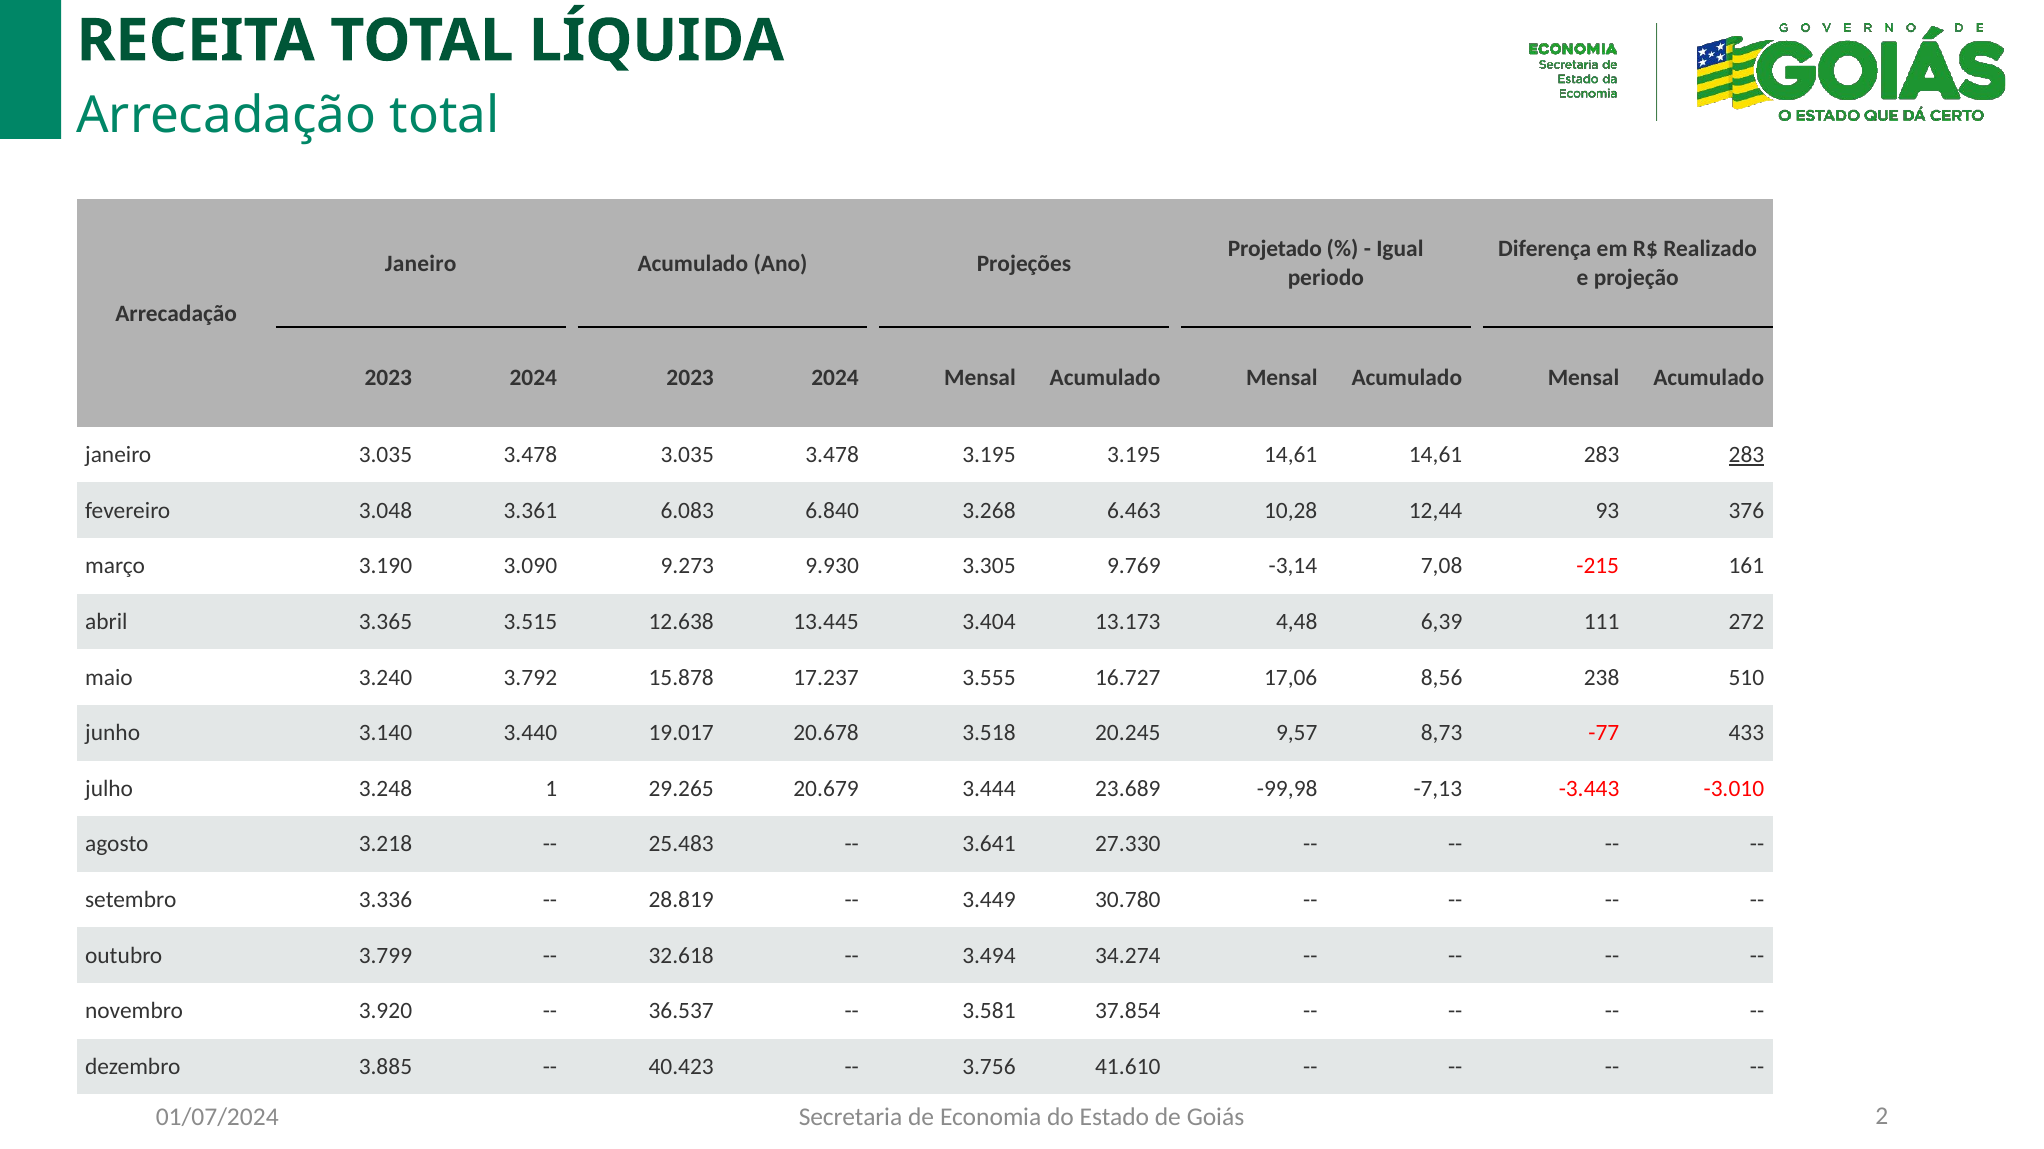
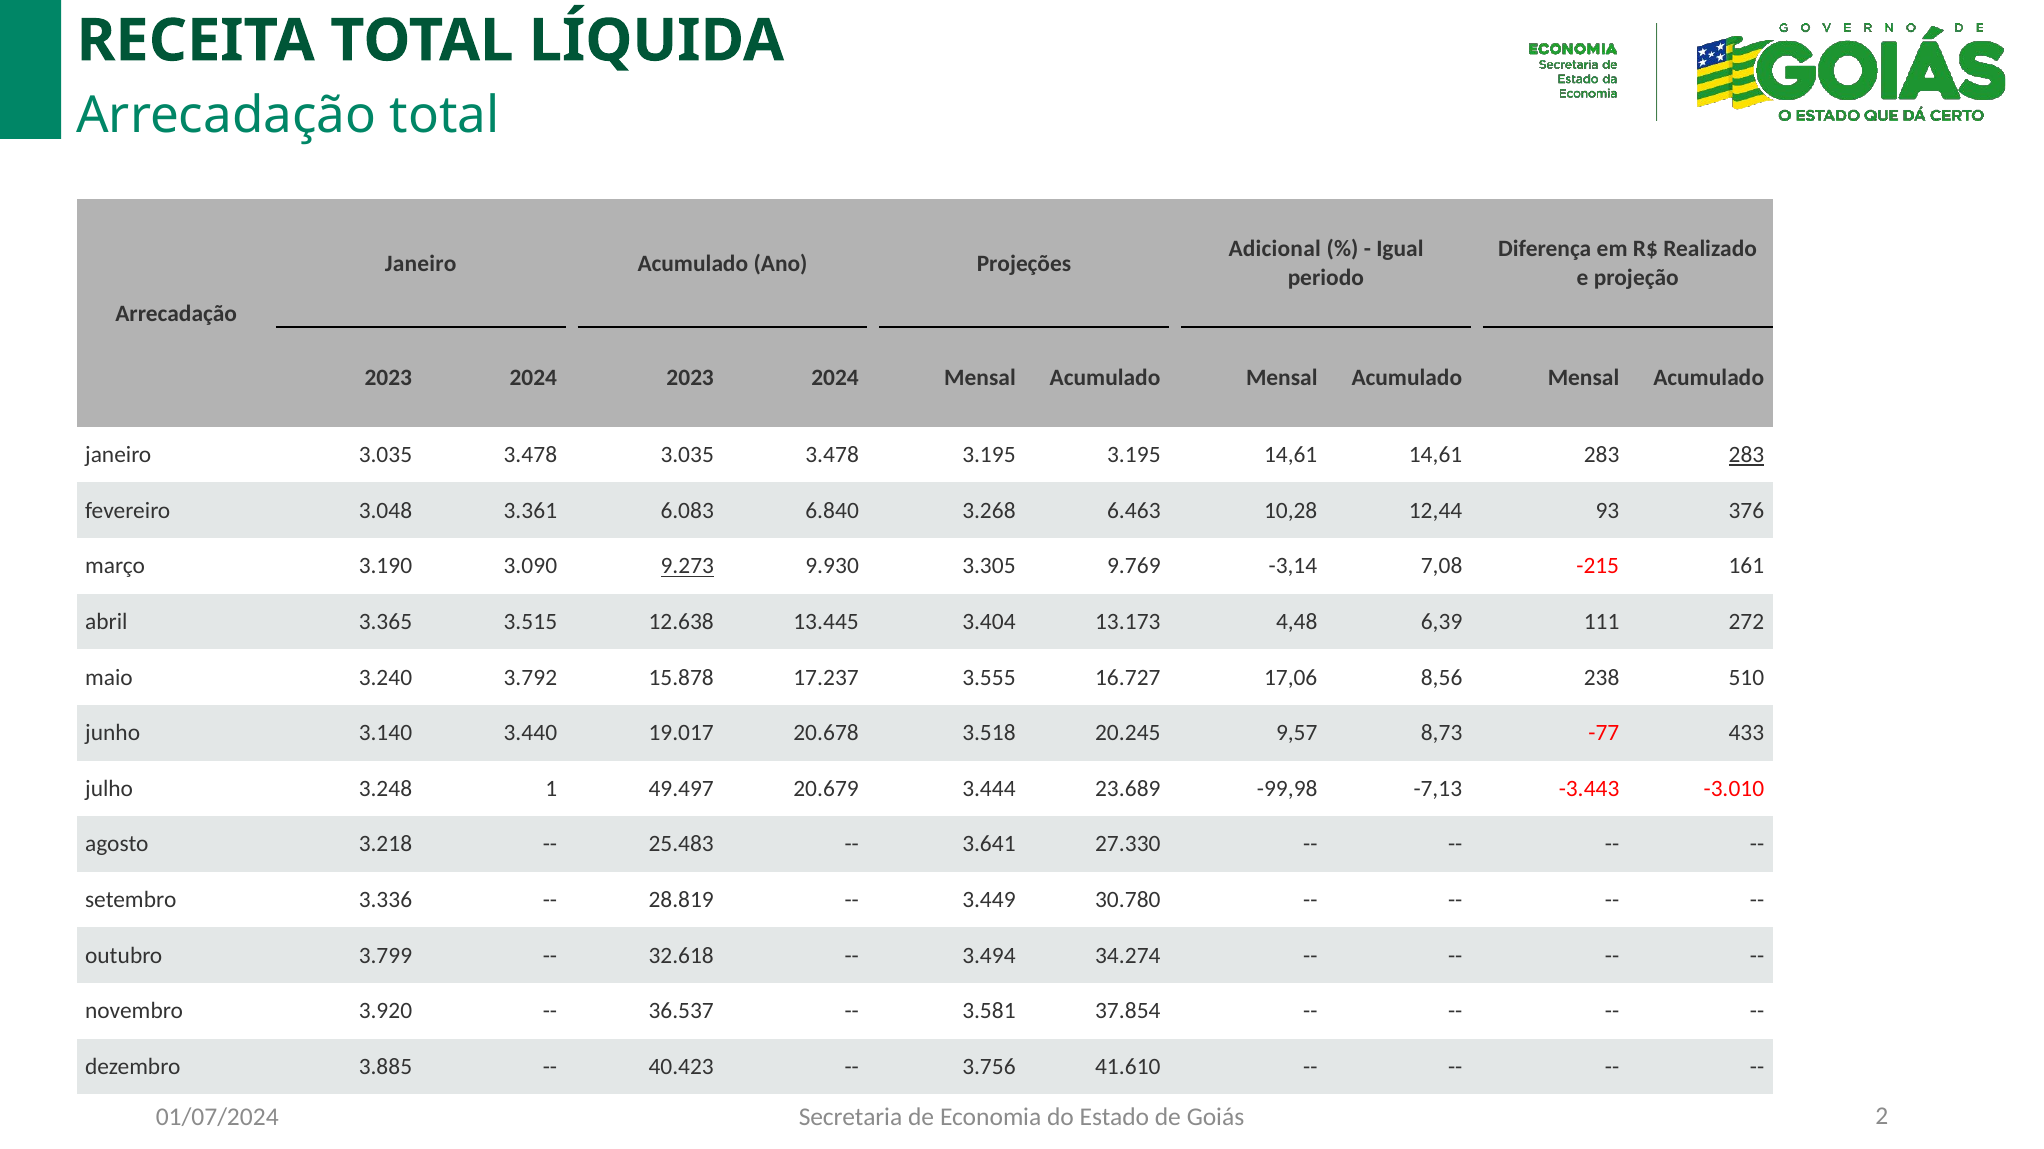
Projetado: Projetado -> Adicional
9.273 underline: none -> present
29.265: 29.265 -> 49.497
